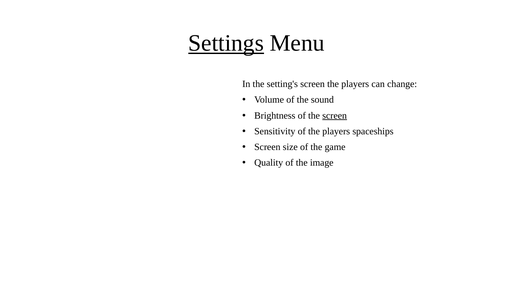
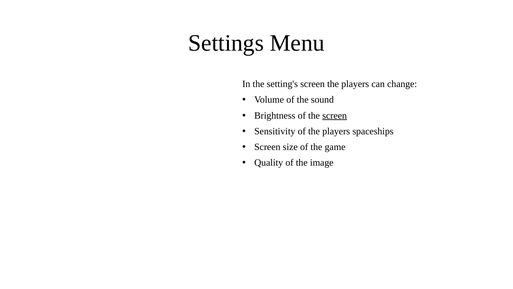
Settings underline: present -> none
